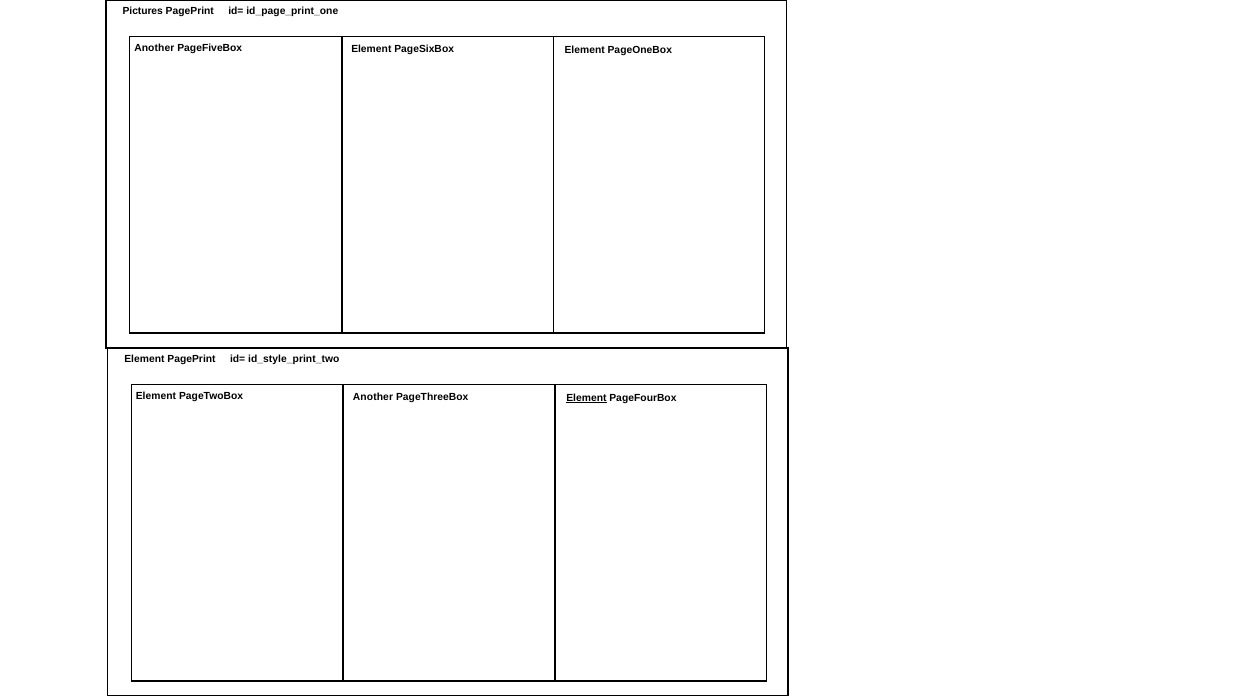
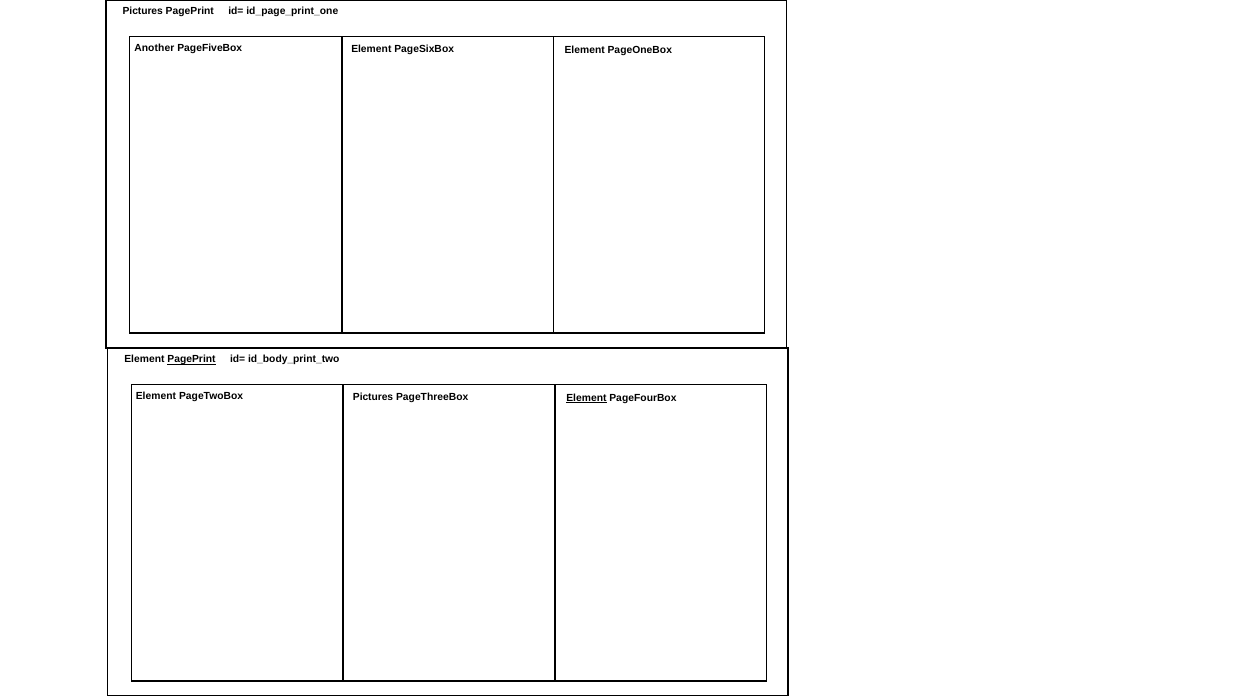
PagePrint at (192, 359) underline: none -> present
id_style_print_two: id_style_print_two -> id_body_print_two
PageTwoBox Another: Another -> Pictures
